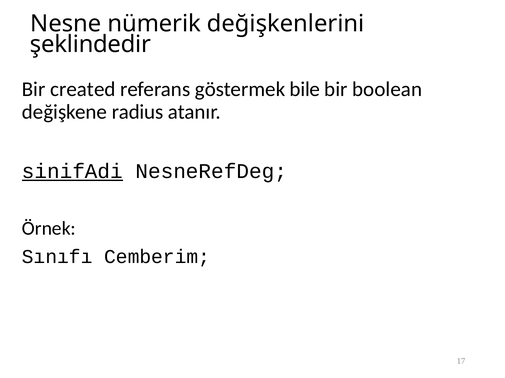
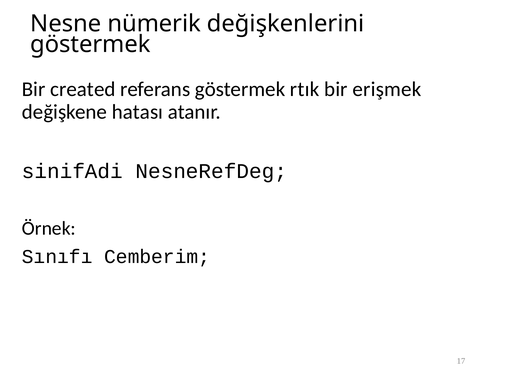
şeklindedir at (90, 44): şeklindedir -> göstermek
bile: bile -> rtık
boolean: boolean -> erişmek
radius: radius -> hatası
sinifAdi underline: present -> none
